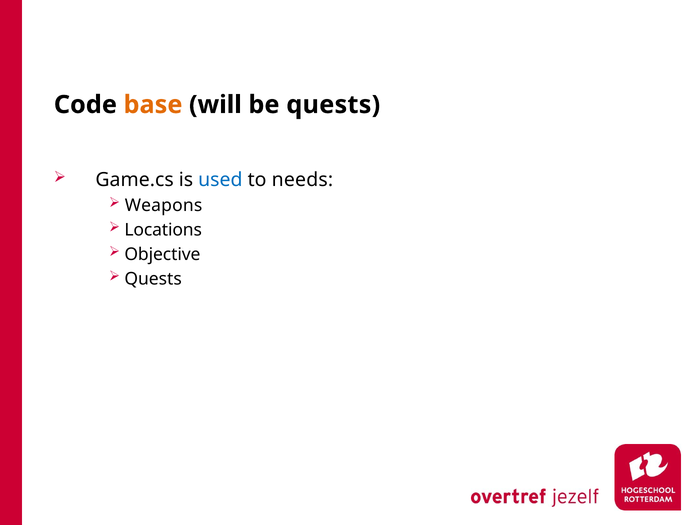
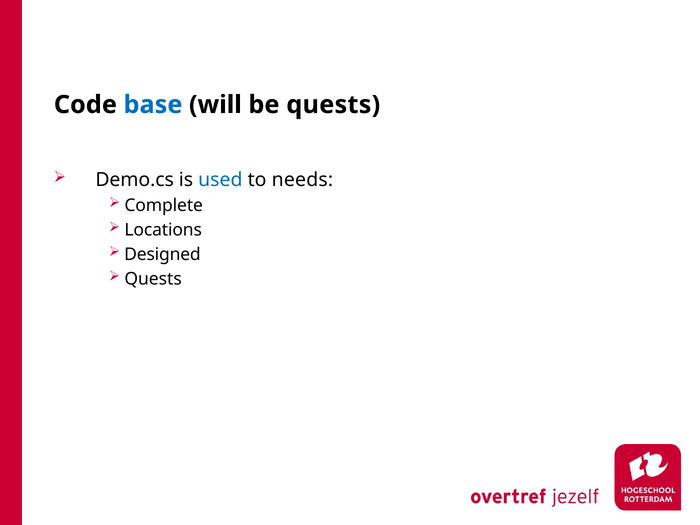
base colour: orange -> blue
Game.cs: Game.cs -> Demo.cs
Weapons: Weapons -> Complete
Objective: Objective -> Designed
